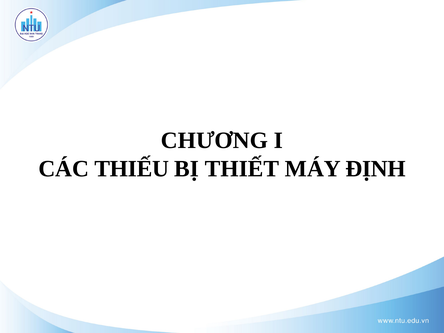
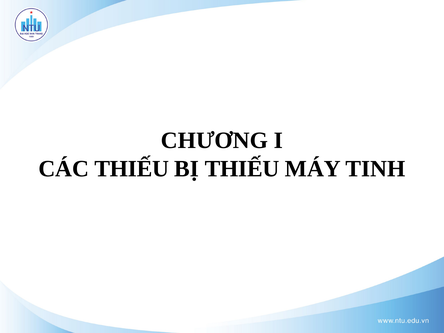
BỊ THIẾT: THIẾT -> THIẾU
ĐỊNH: ĐỊNH -> TINH
